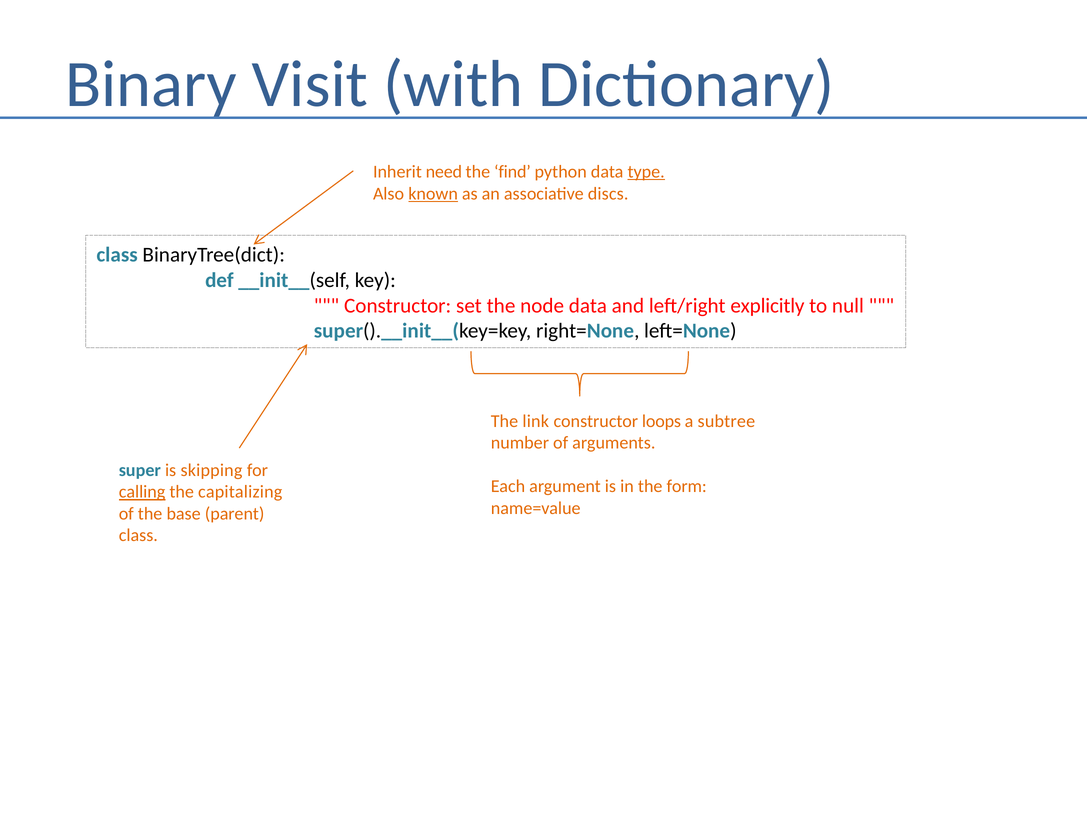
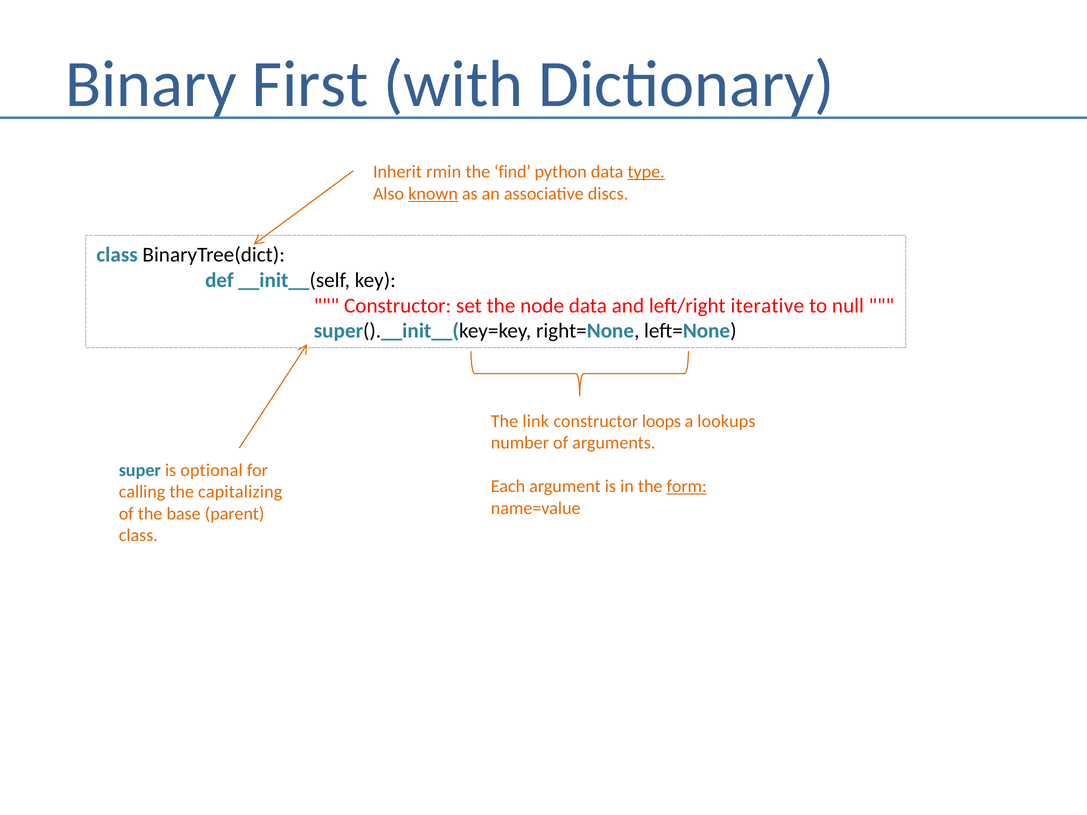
Visit: Visit -> First
need: need -> rmin
explicitly: explicitly -> iterative
subtree: subtree -> lookups
skipping: skipping -> optional
form underline: none -> present
calling underline: present -> none
